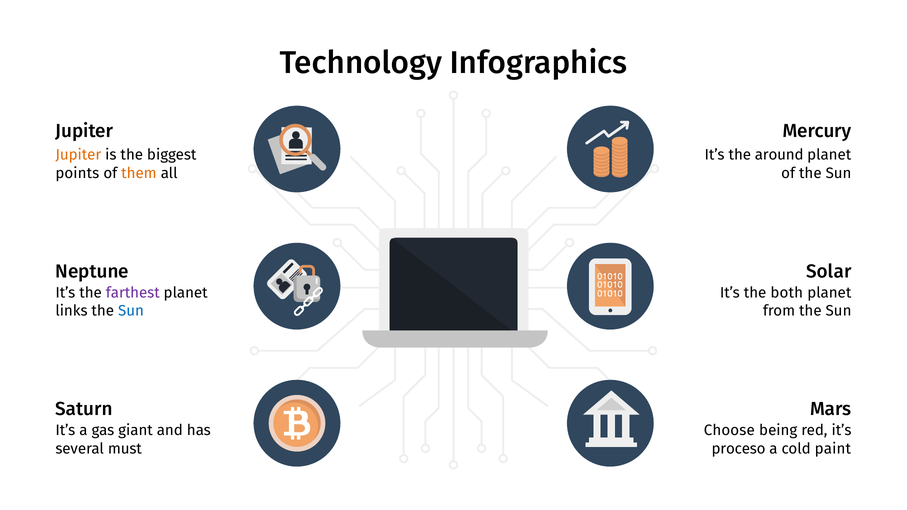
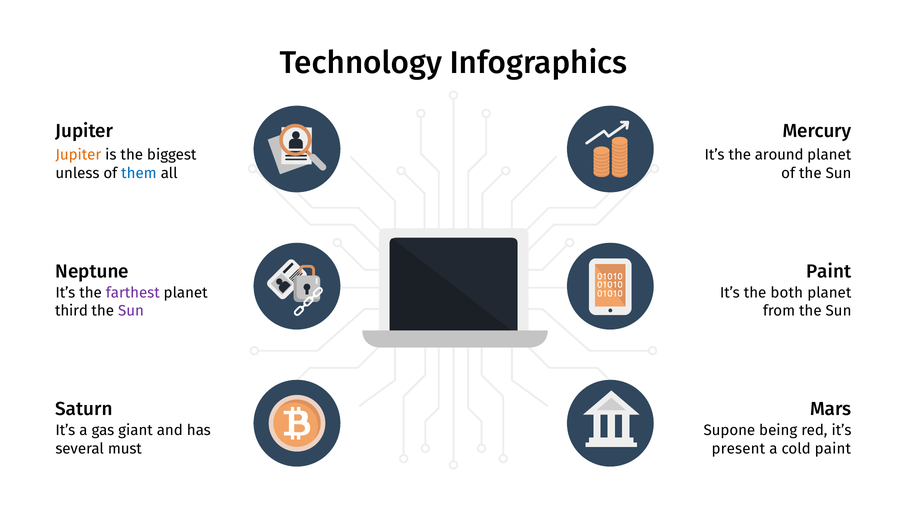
points: points -> unless
them colour: orange -> blue
Solar at (829, 272): Solar -> Paint
links: links -> third
Sun at (131, 311) colour: blue -> purple
Choose: Choose -> Supone
proceso: proceso -> present
